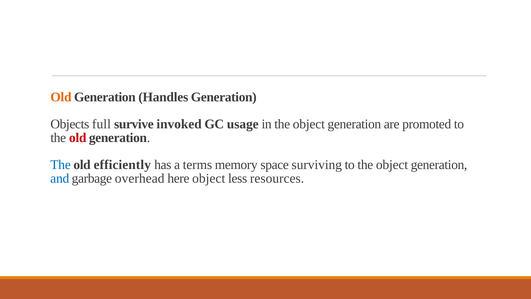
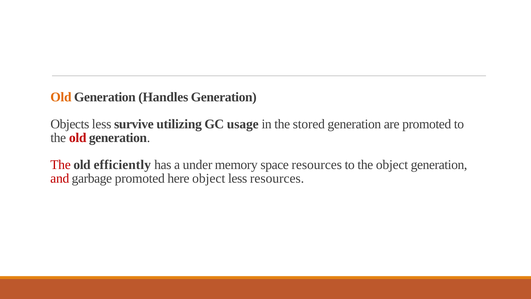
Objects full: full -> less
invoked: invoked -> utilizing
in the object: object -> stored
The at (61, 165) colour: blue -> red
terms: terms -> under
space surviving: surviving -> resources
and colour: blue -> red
garbage overhead: overhead -> promoted
